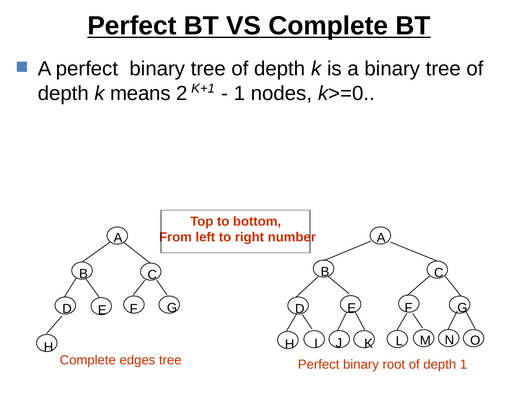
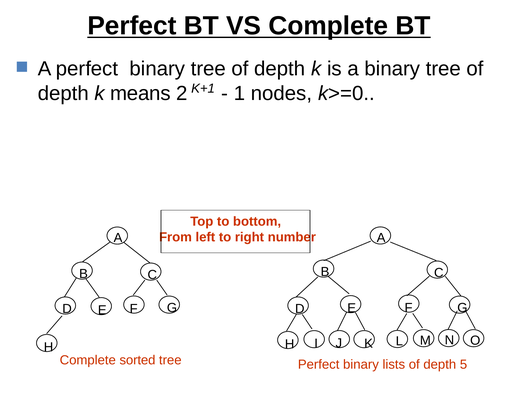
edges: edges -> sorted
root: root -> lists
depth 1: 1 -> 5
